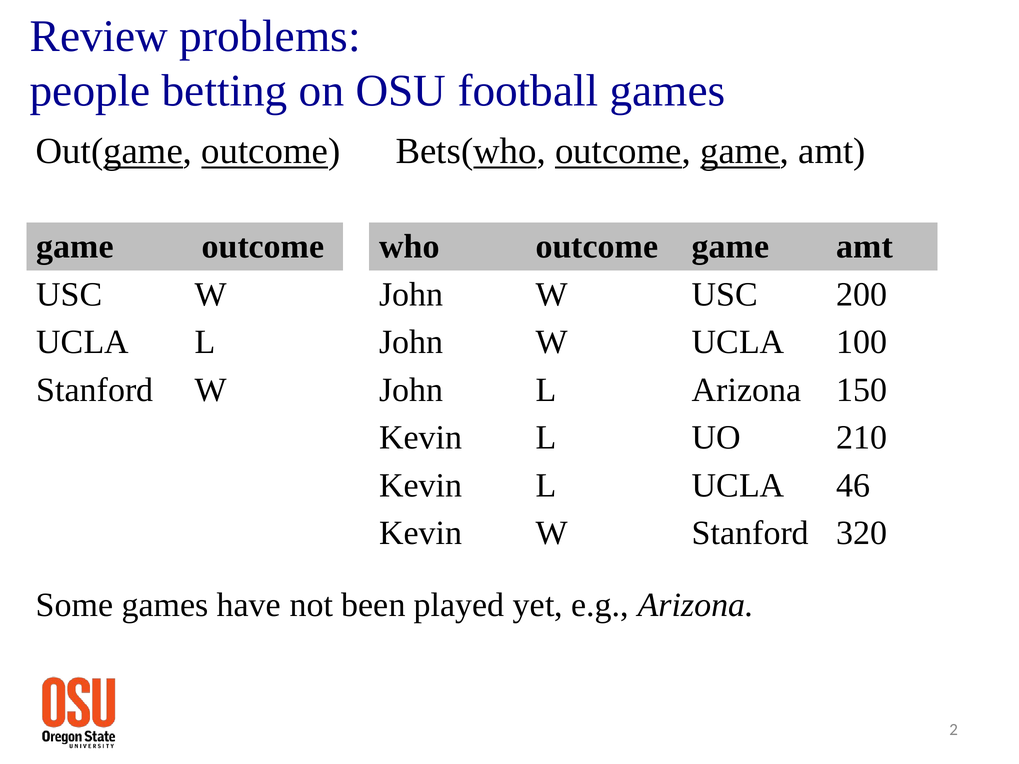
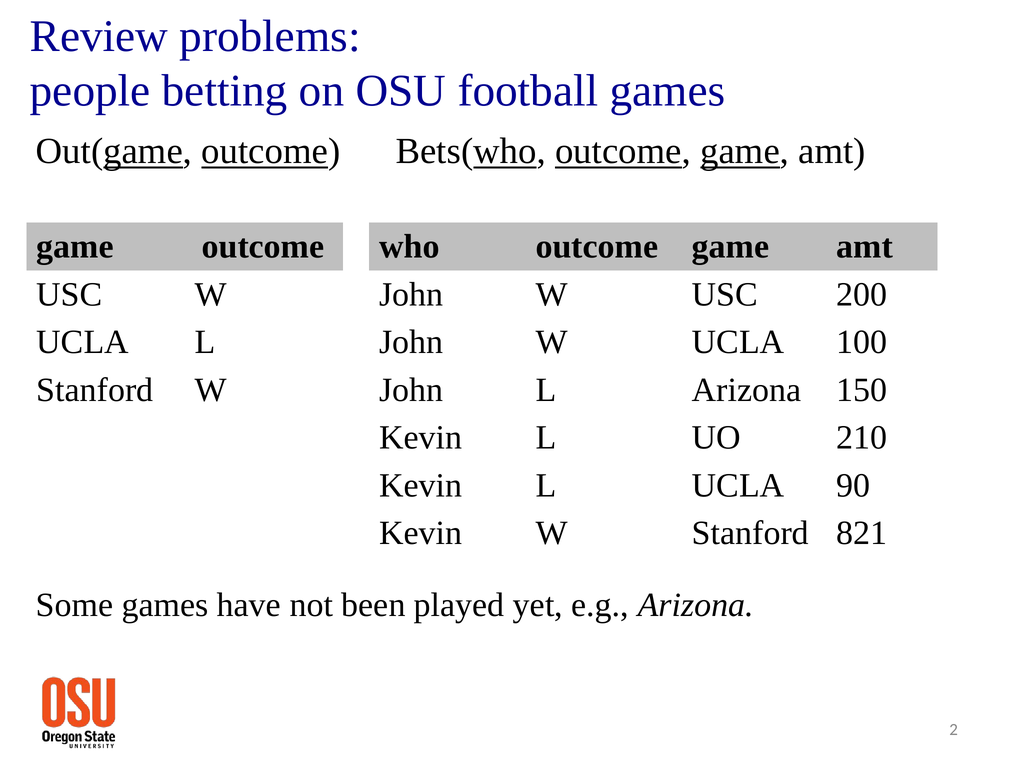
46: 46 -> 90
320: 320 -> 821
